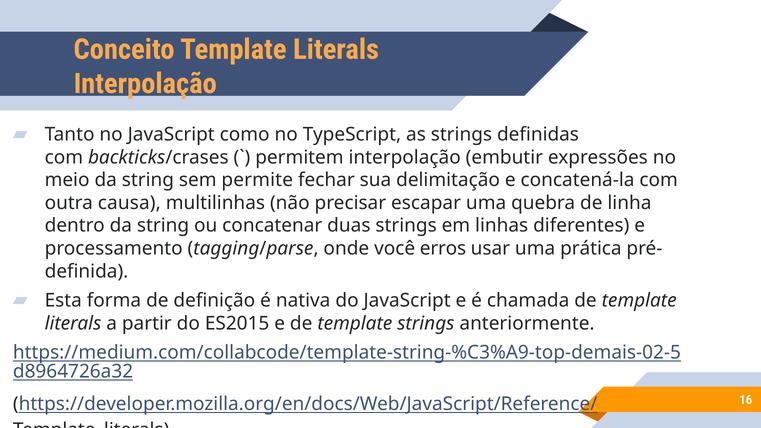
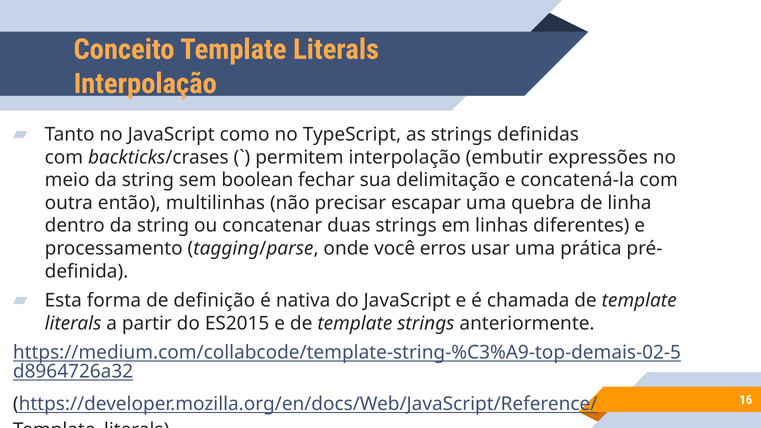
permite: permite -> boolean
causa: causa -> então
